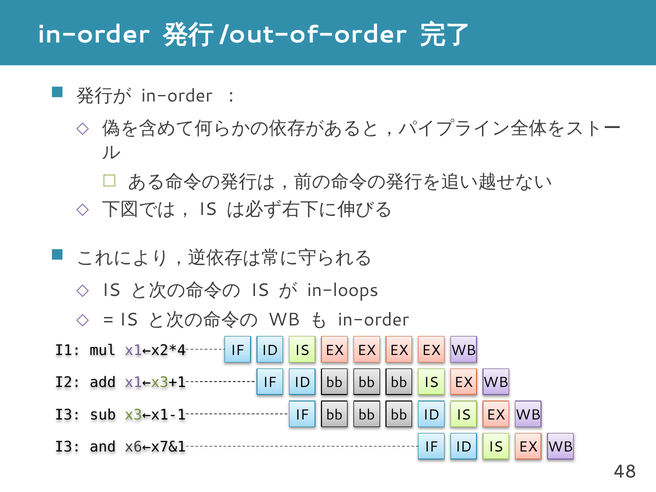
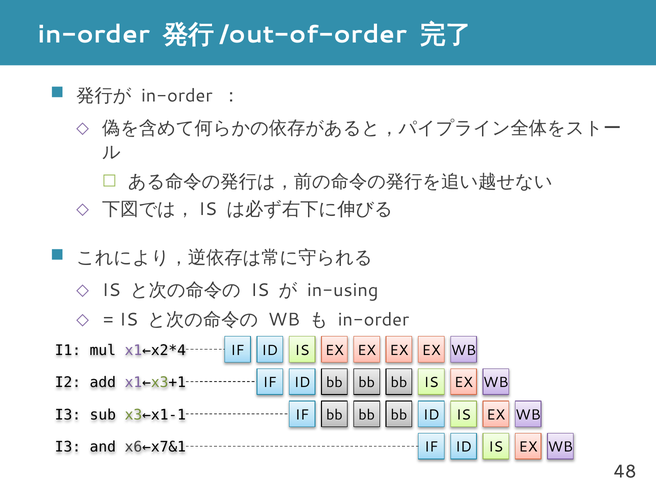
in-loops: in-loops -> in-using
